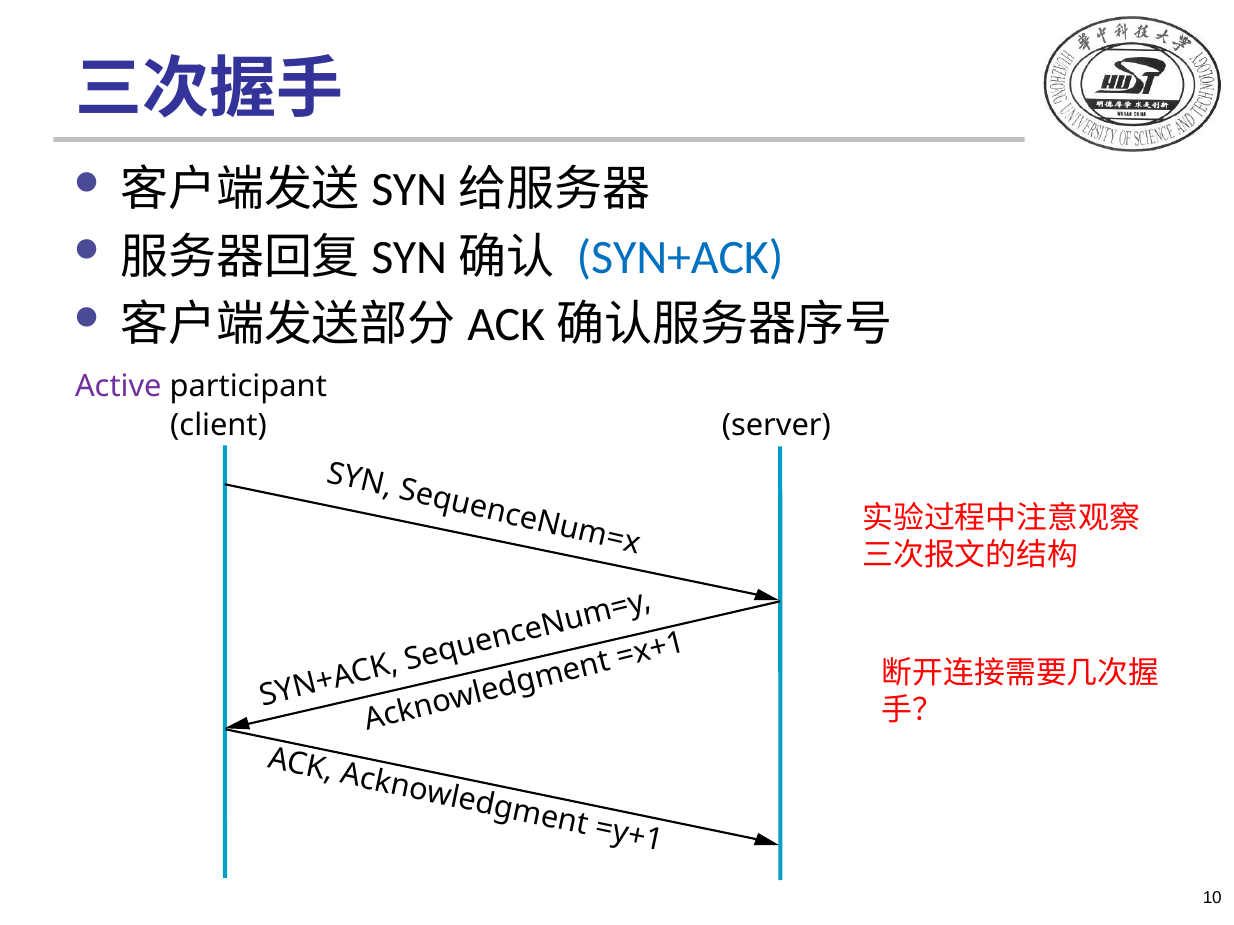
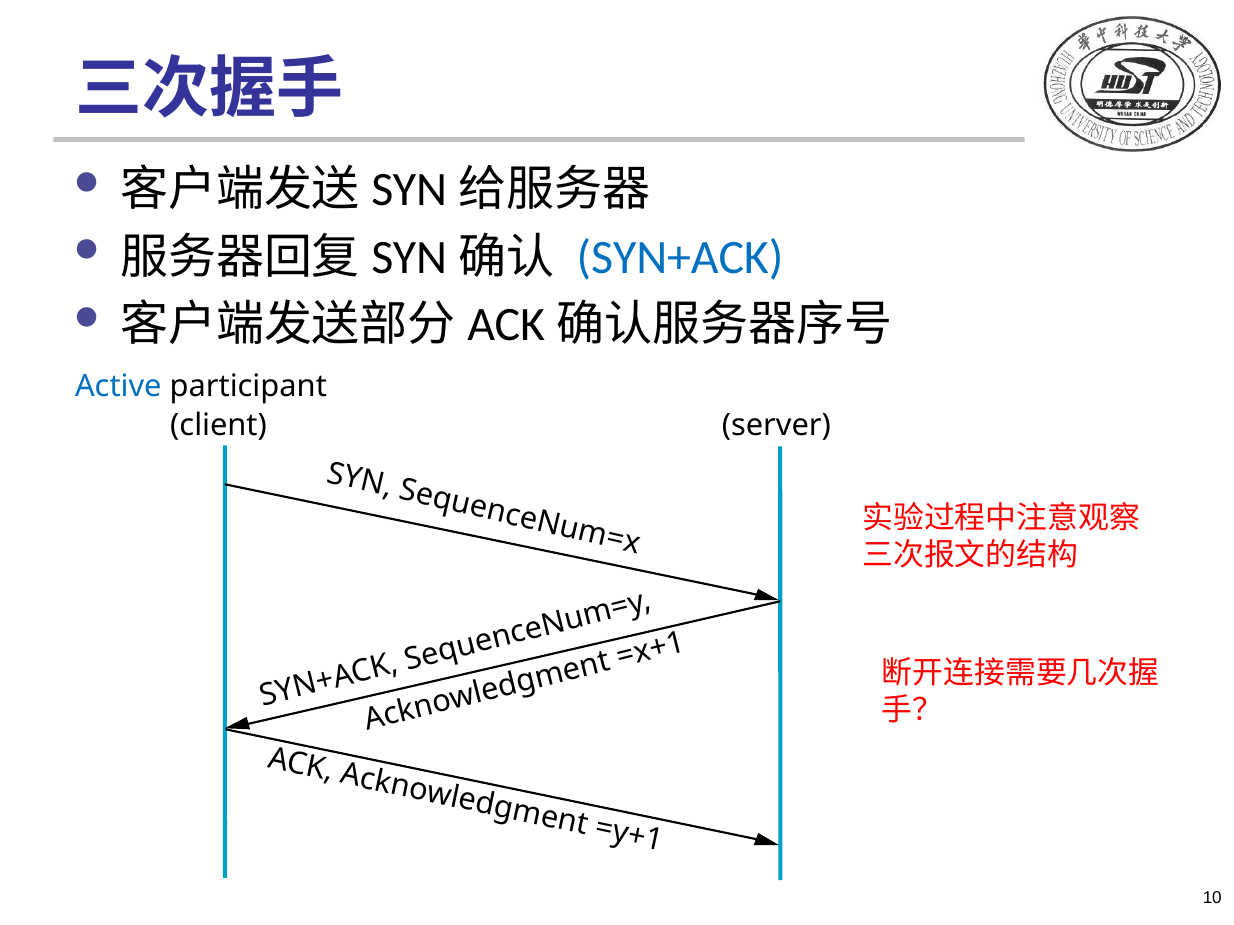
Active colour: purple -> blue
